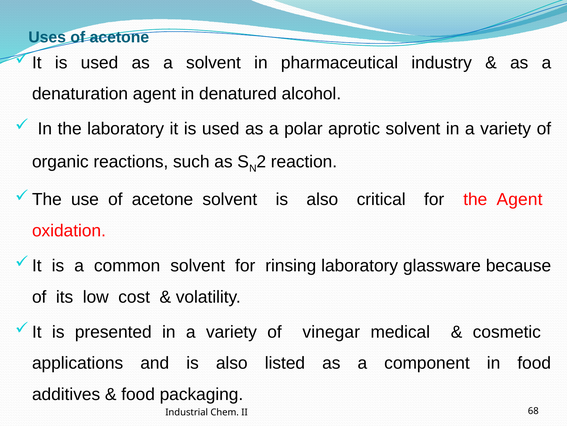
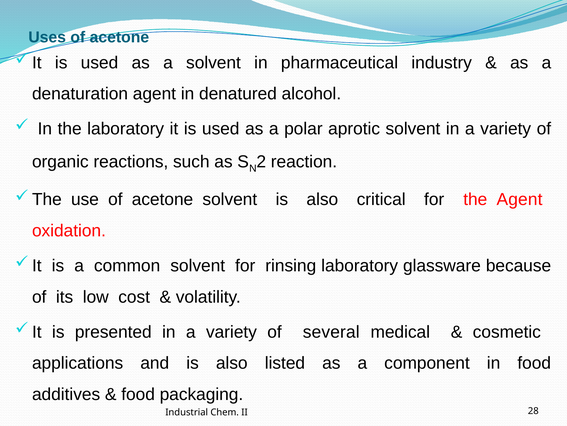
vinegar: vinegar -> several
68: 68 -> 28
